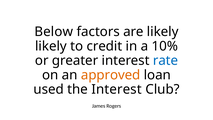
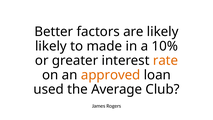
Below: Below -> Better
credit: credit -> made
rate colour: blue -> orange
the Interest: Interest -> Average
